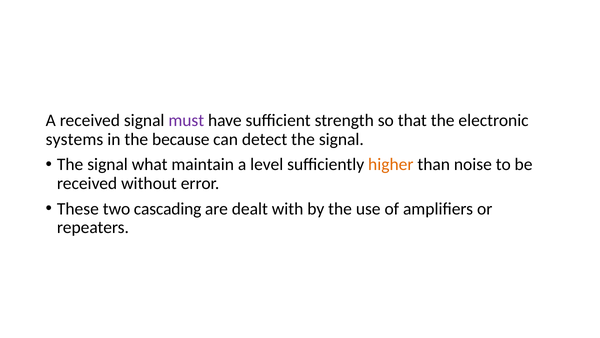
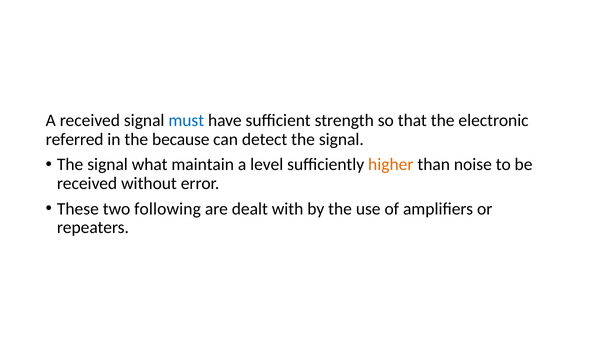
must colour: purple -> blue
systems: systems -> referred
cascading: cascading -> following
